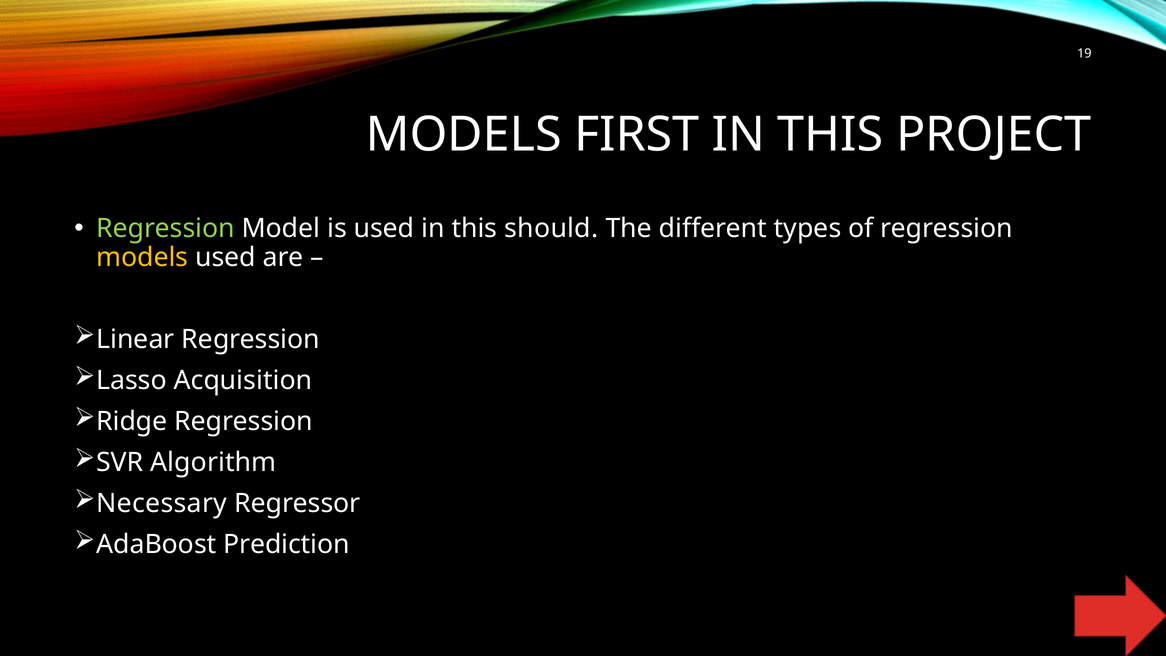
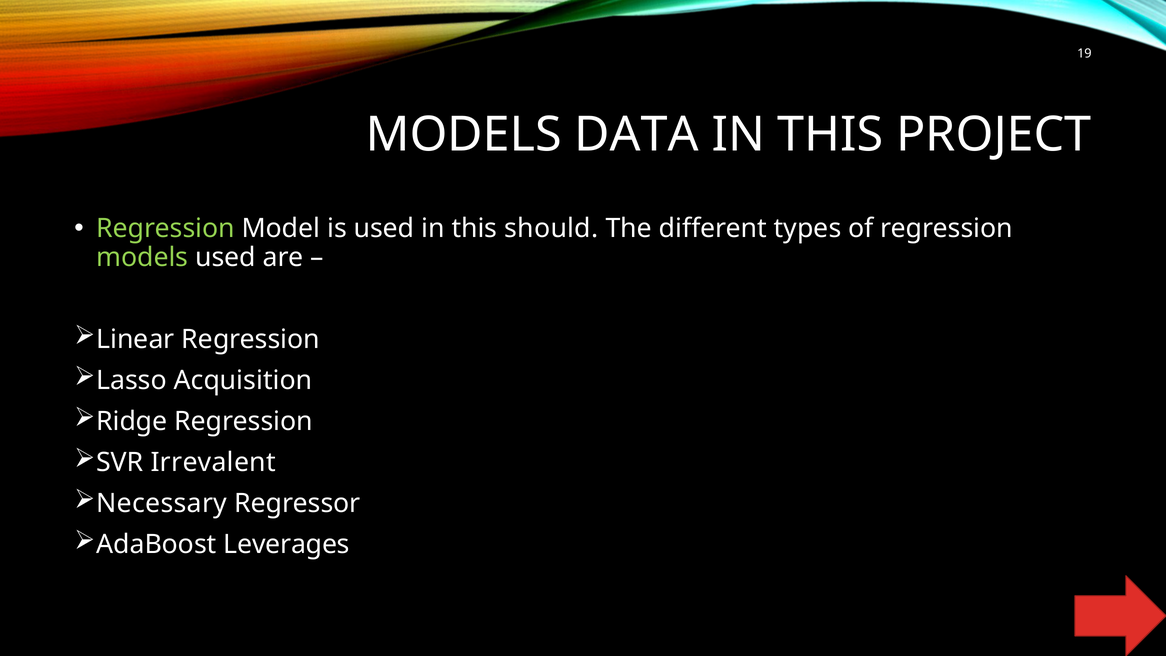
FIRST: FIRST -> DATA
models at (142, 257) colour: yellow -> light green
Algorithm: Algorithm -> Irrevalent
Prediction: Prediction -> Leverages
